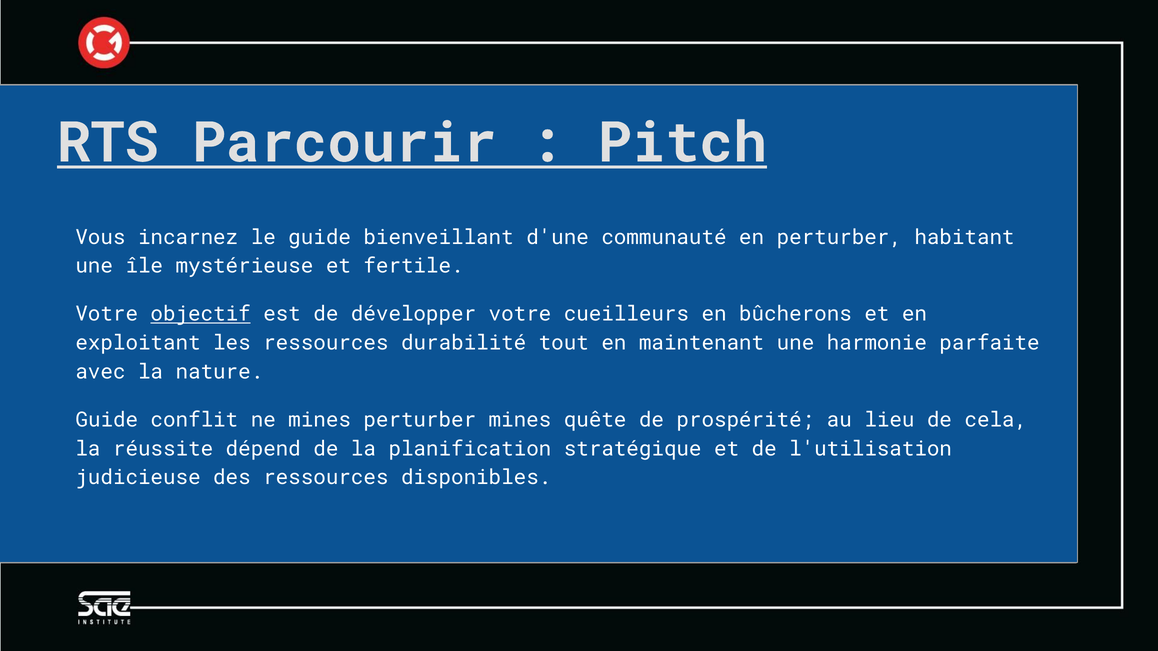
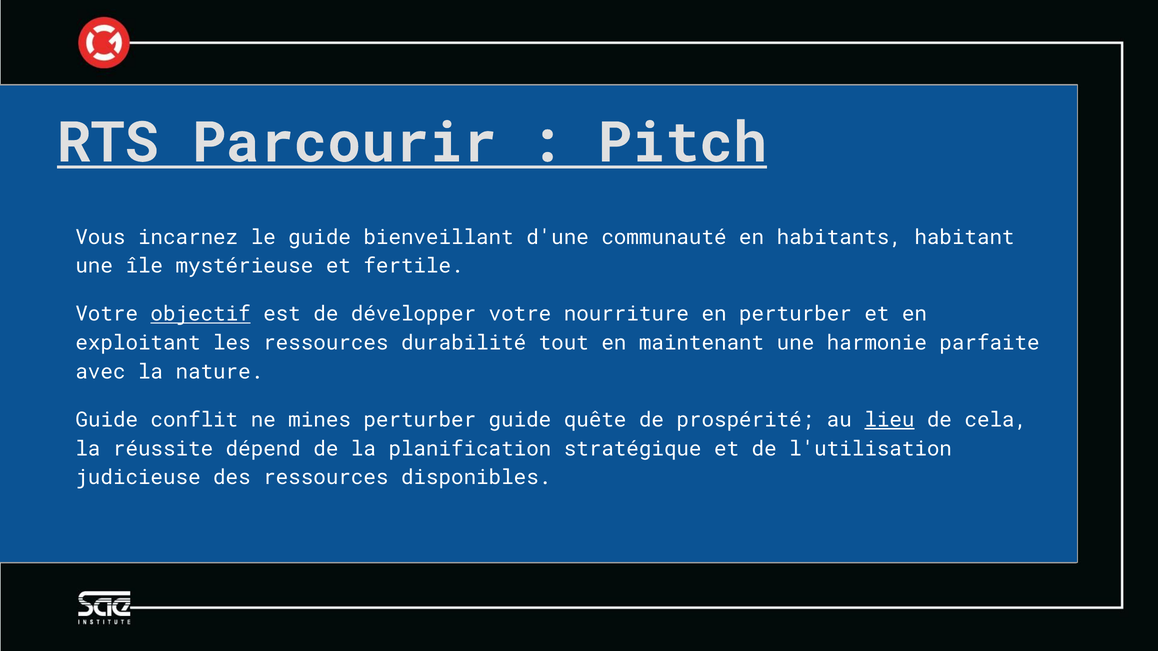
en perturber: perturber -> habitants
cueilleurs: cueilleurs -> nourriture
en bûcherons: bûcherons -> perturber
perturber mines: mines -> guide
lieu underline: none -> present
